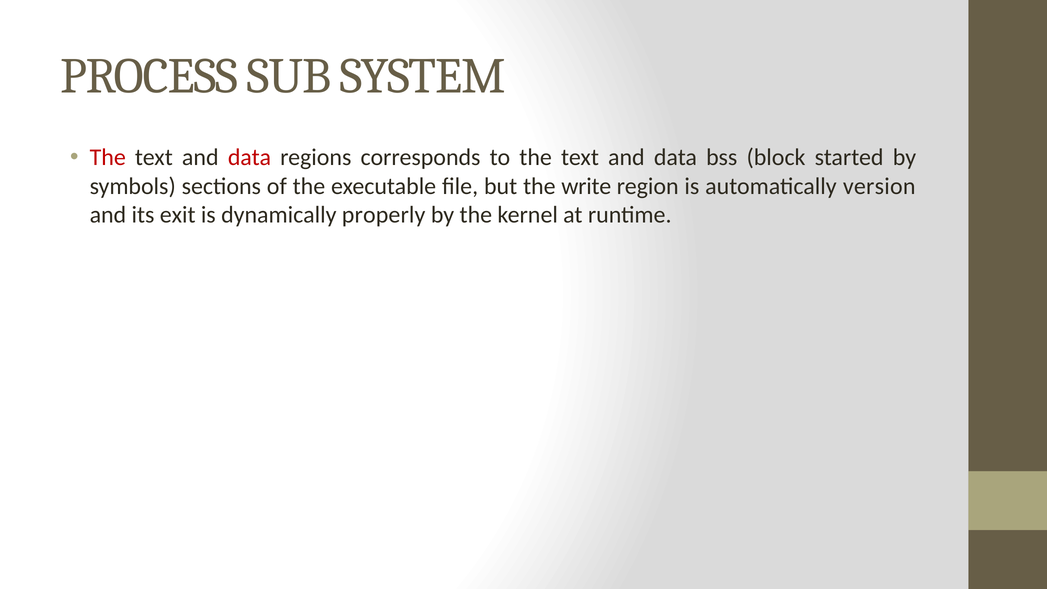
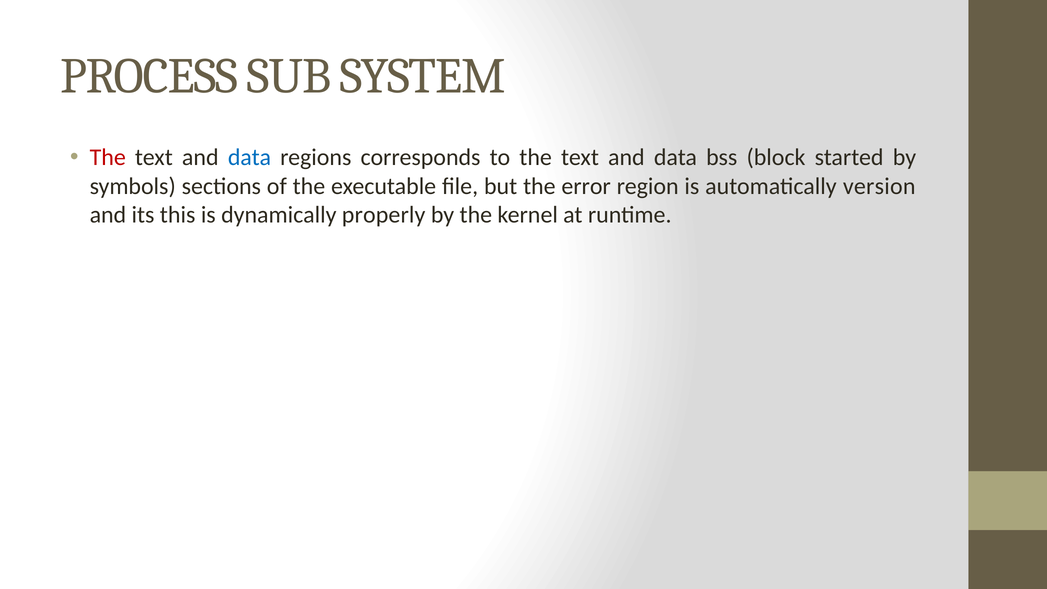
data at (249, 157) colour: red -> blue
write: write -> error
exit: exit -> this
